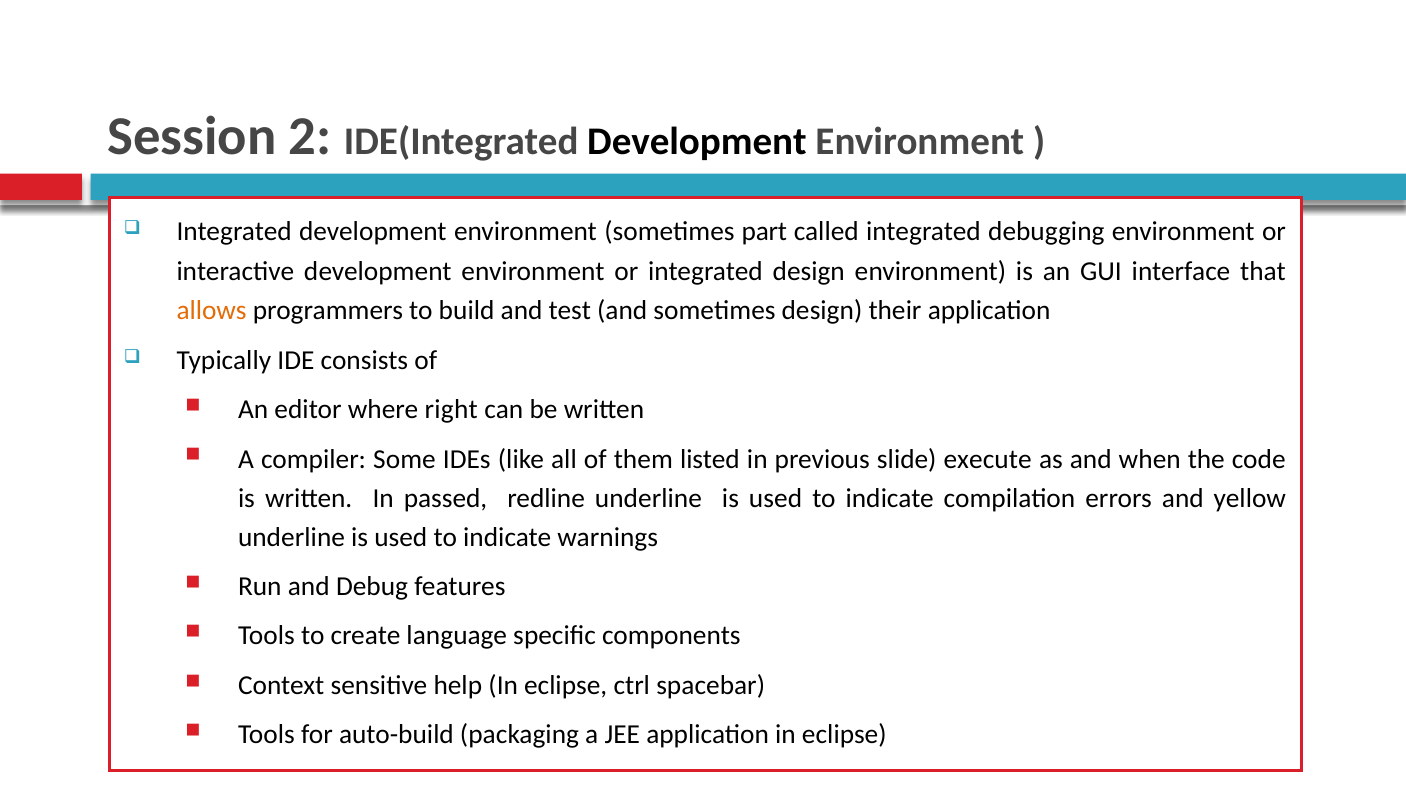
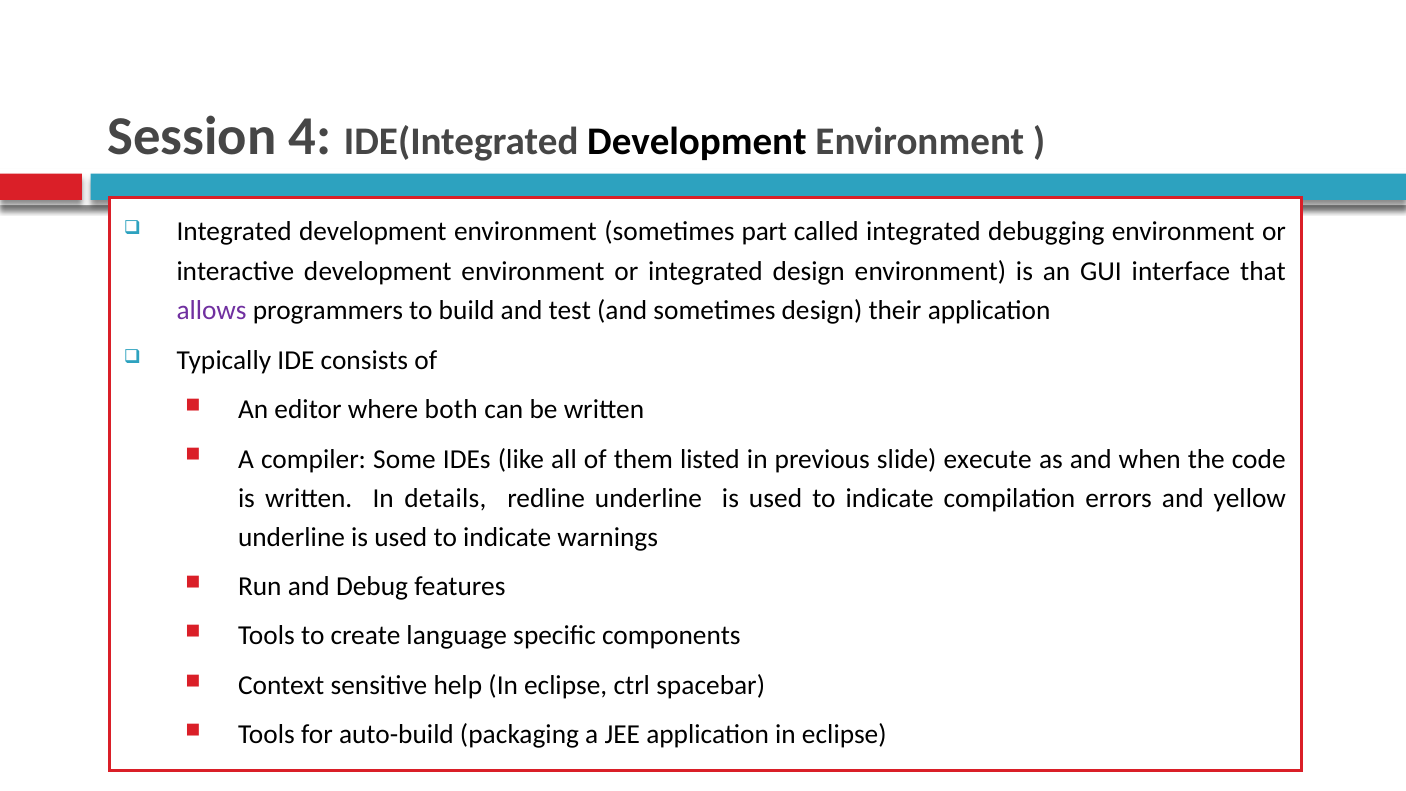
2: 2 -> 4
allows colour: orange -> purple
right: right -> both
passed: passed -> details
